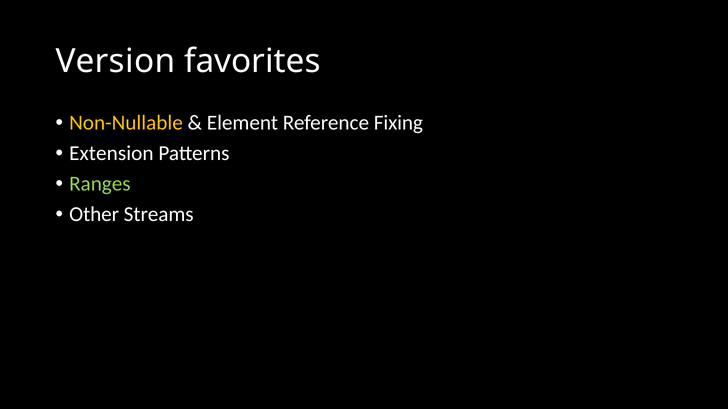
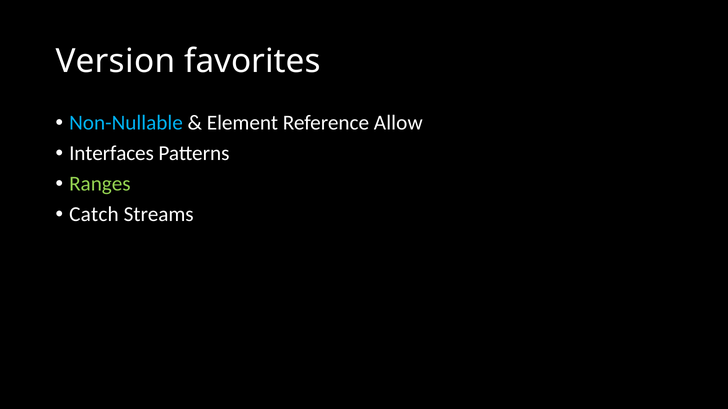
Non-Nullable colour: yellow -> light blue
Fixing: Fixing -> Allow
Extension: Extension -> Interfaces
Other: Other -> Catch
